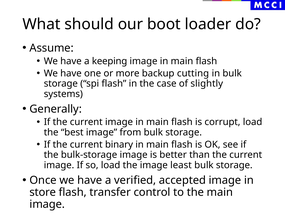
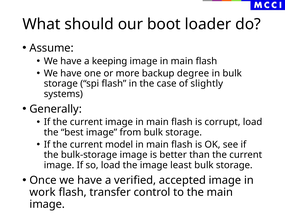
cutting: cutting -> degree
binary: binary -> model
store: store -> work
